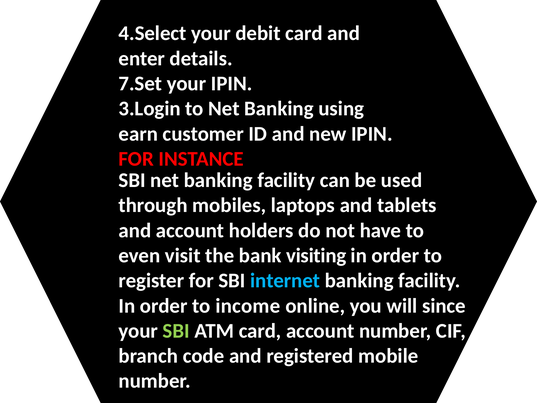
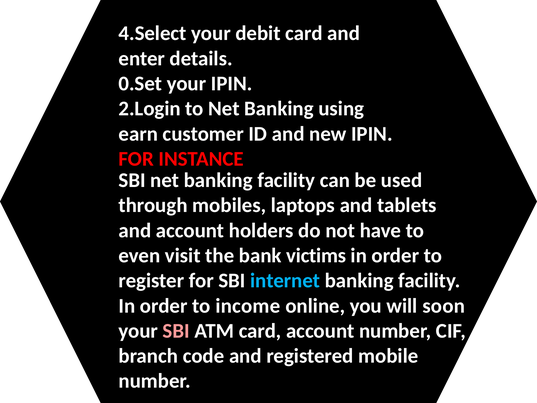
7.Set: 7.Set -> 0.Set
3.Login: 3.Login -> 2.Login
visiting: visiting -> victims
since: since -> soon
SBI at (176, 331) colour: light green -> pink
